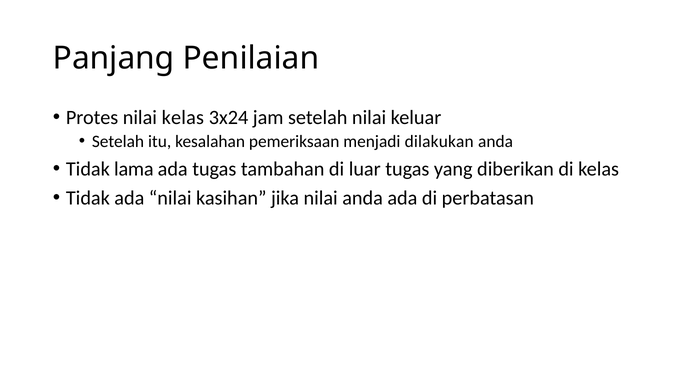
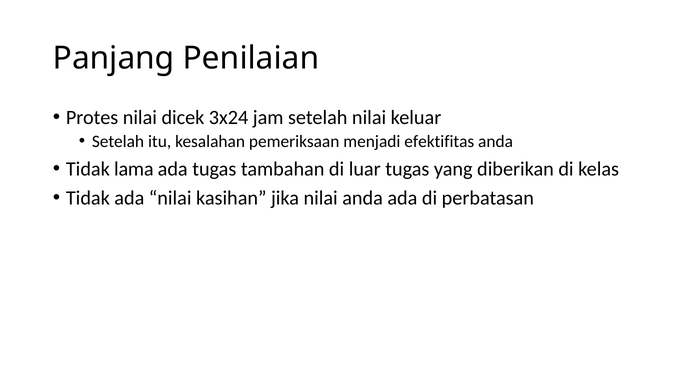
nilai kelas: kelas -> dicek
dilakukan: dilakukan -> efektifitas
